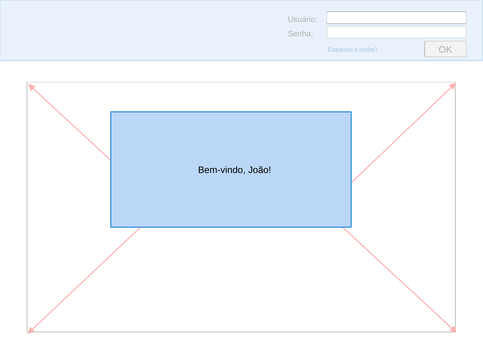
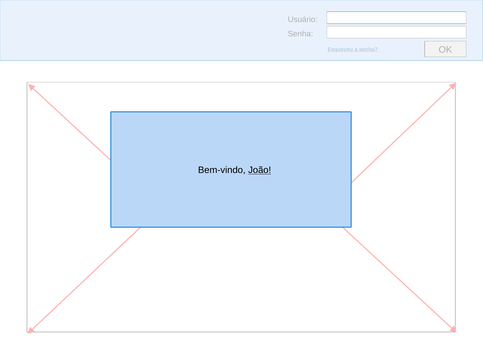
João underline: none -> present
